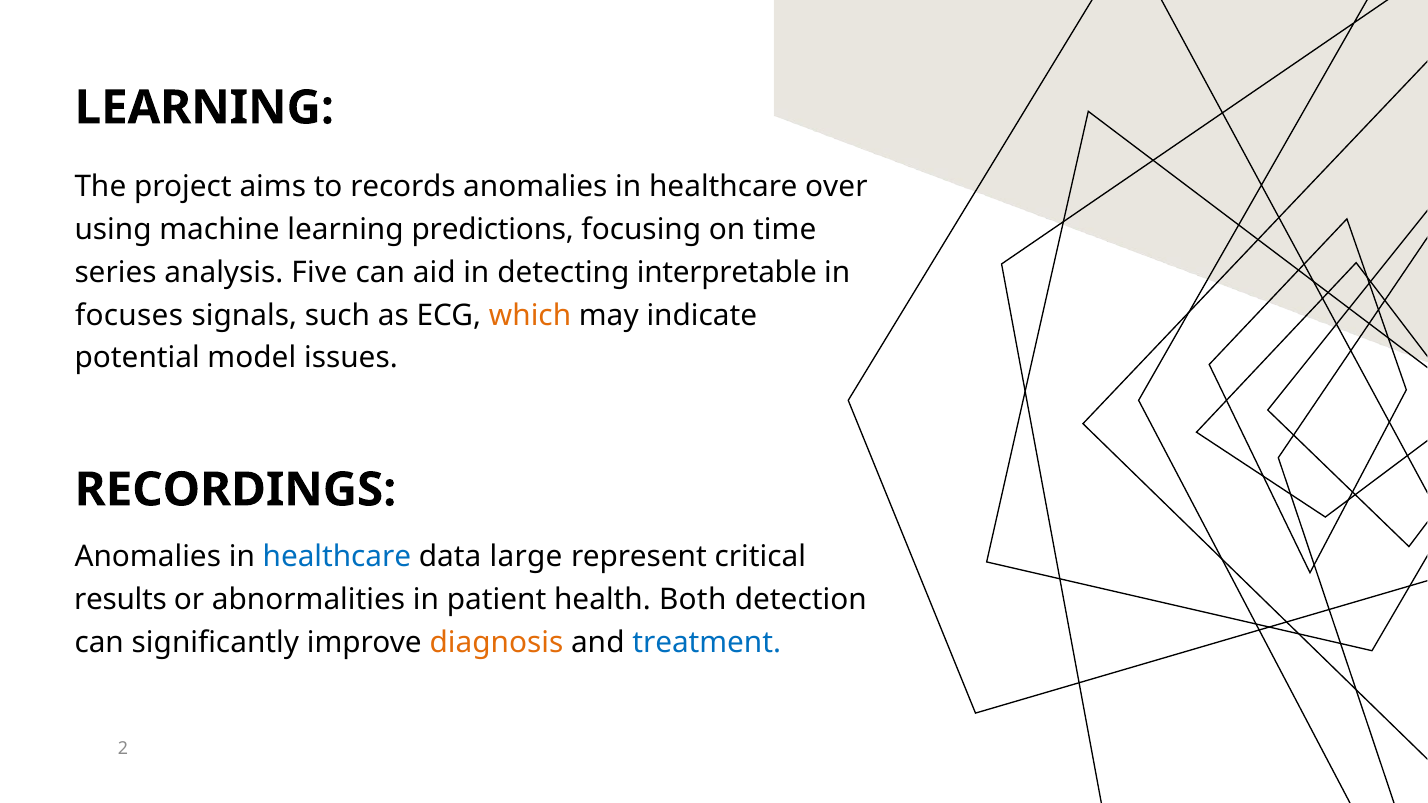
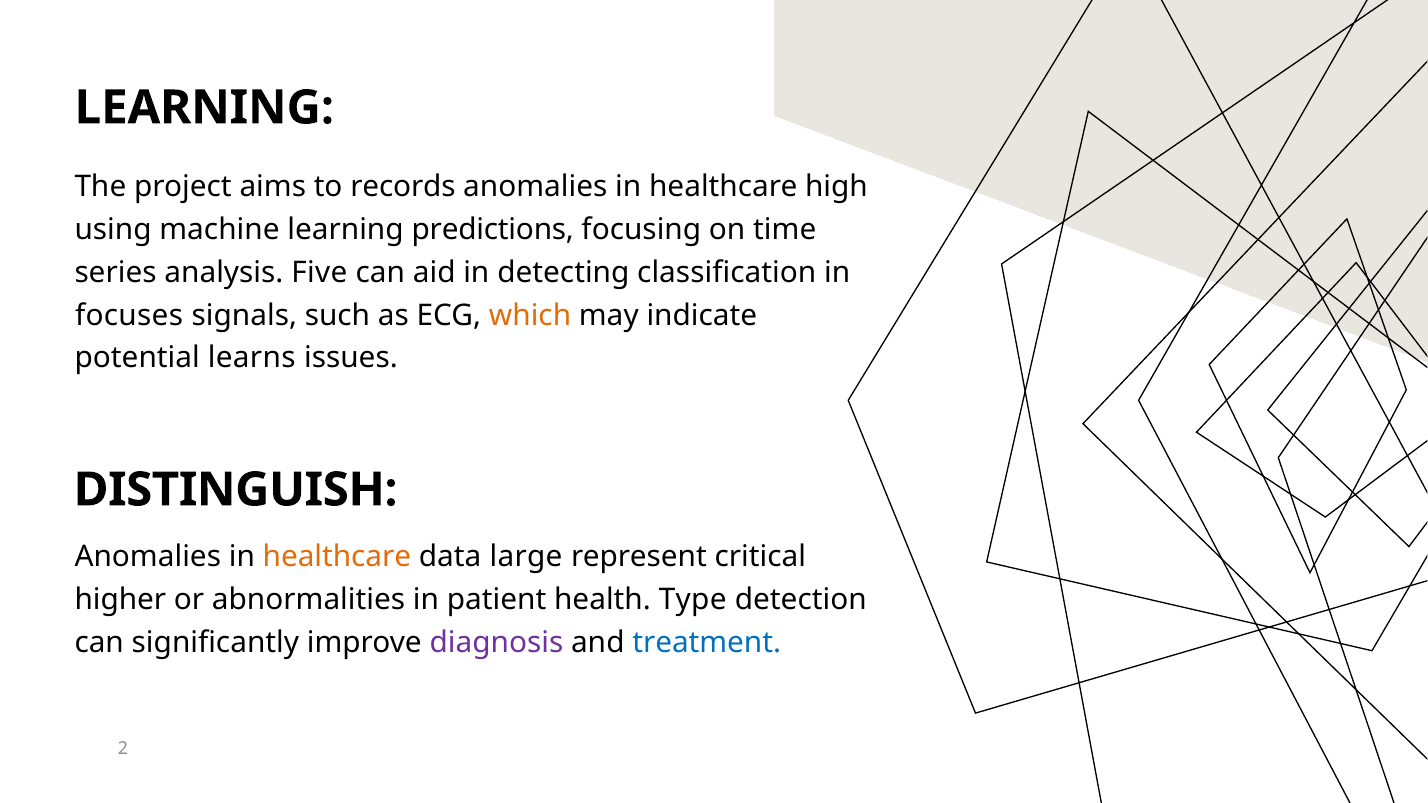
over: over -> high
interpretable: interpretable -> classification
model: model -> learns
RECORDINGS: RECORDINGS -> DISTINGUISH
healthcare at (337, 557) colour: blue -> orange
results: results -> higher
Both: Both -> Type
diagnosis colour: orange -> purple
